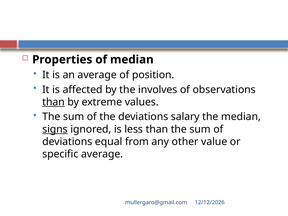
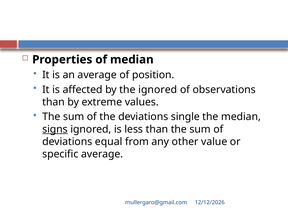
the involves: involves -> ignored
than at (54, 102) underline: present -> none
salary: salary -> single
